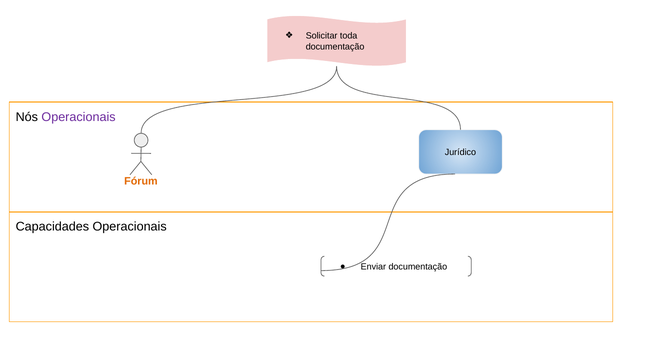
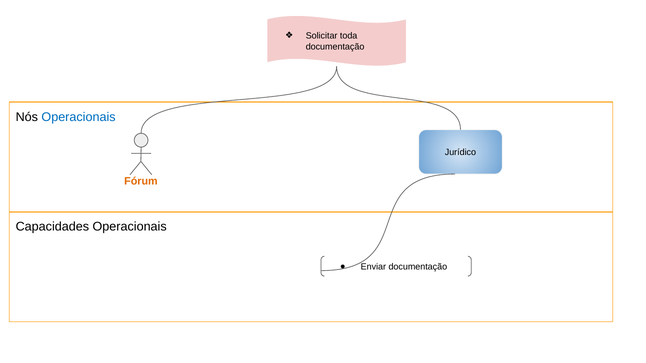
Operacionais at (79, 117) colour: purple -> blue
